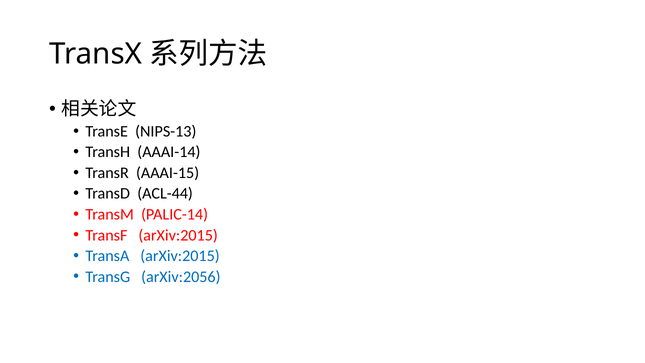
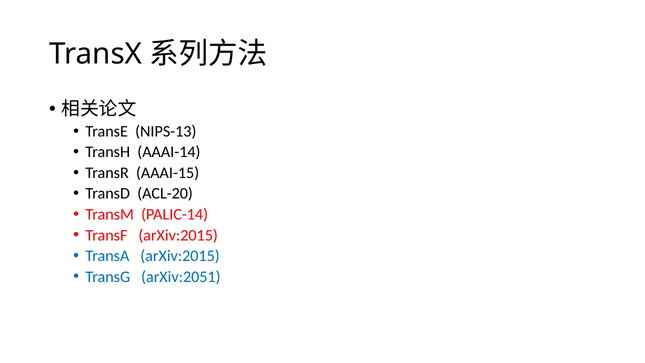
ACL-44: ACL-44 -> ACL-20
arXiv:2056: arXiv:2056 -> arXiv:2051
